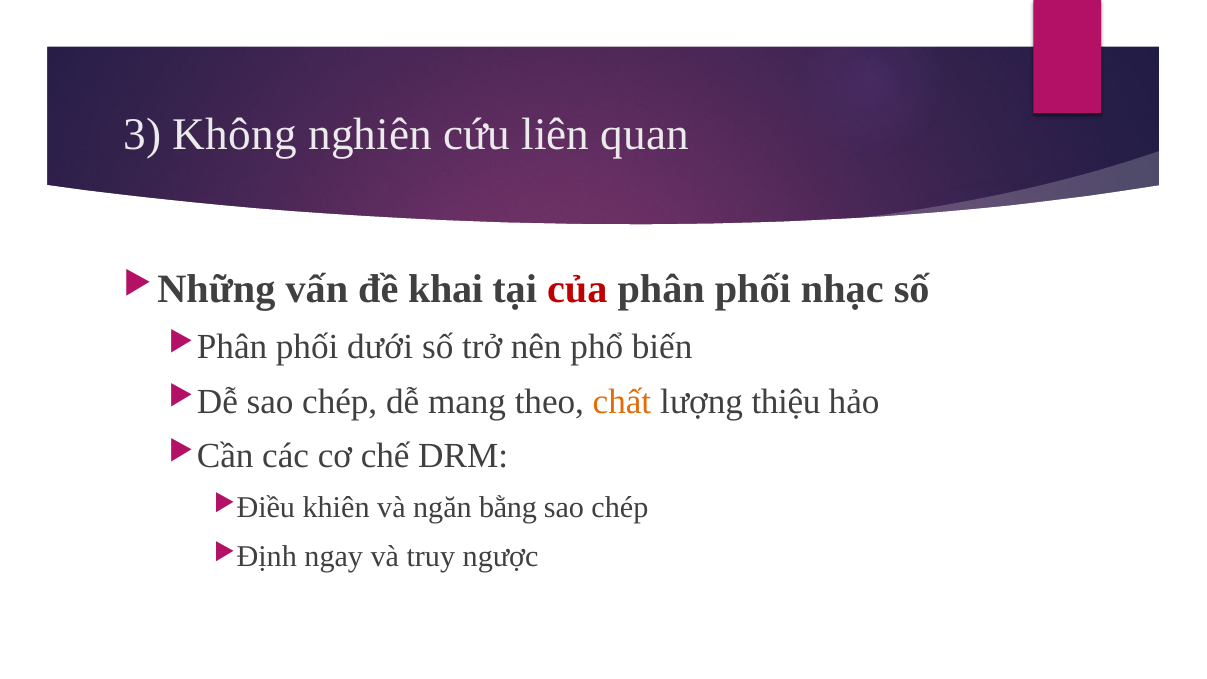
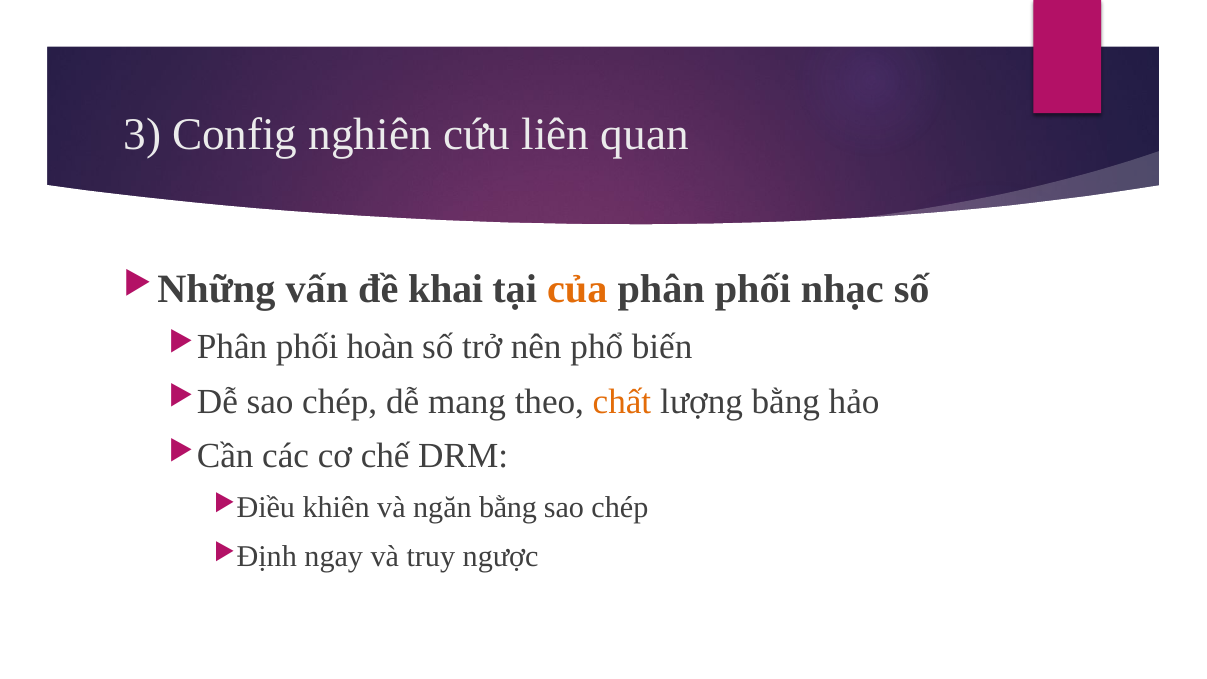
Không: Không -> Config
của colour: red -> orange
dưới: dưới -> hoàn
lượng thiệu: thiệu -> bằng
